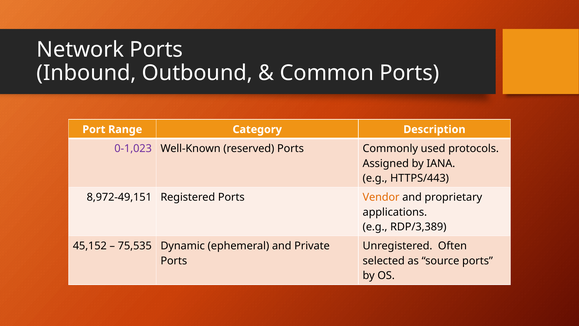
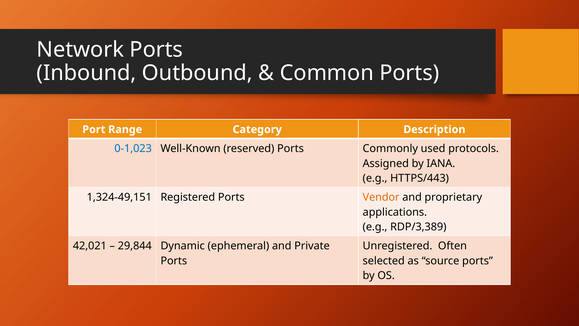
0-1,023 colour: purple -> blue
8,972-49,151: 8,972-49,151 -> 1,324-49,151
45,152: 45,152 -> 42,021
75,535: 75,535 -> 29,844
